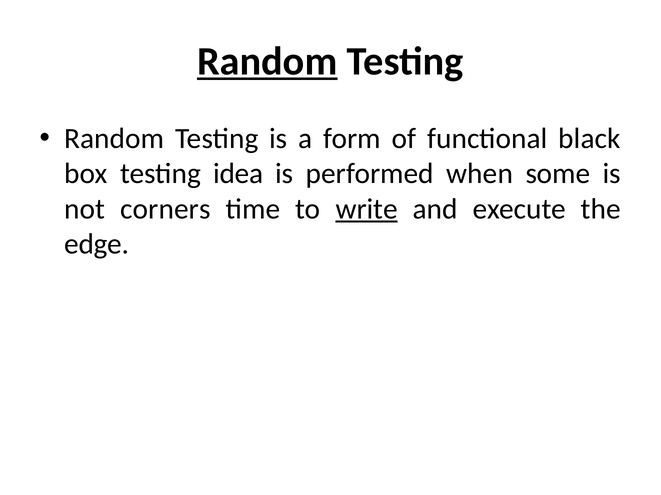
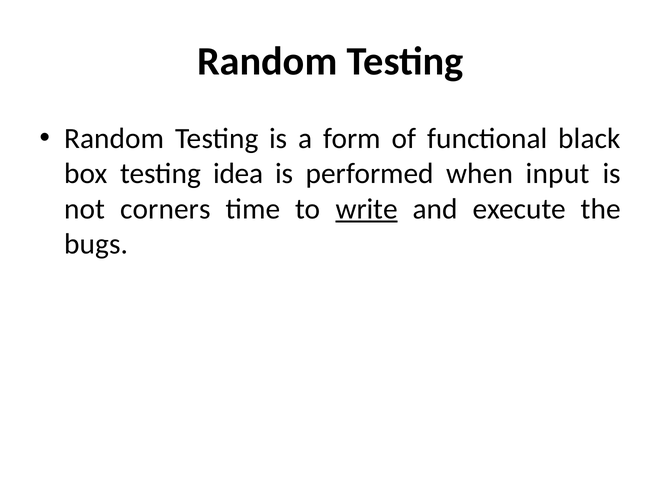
Random at (267, 62) underline: present -> none
some: some -> input
edge: edge -> bugs
